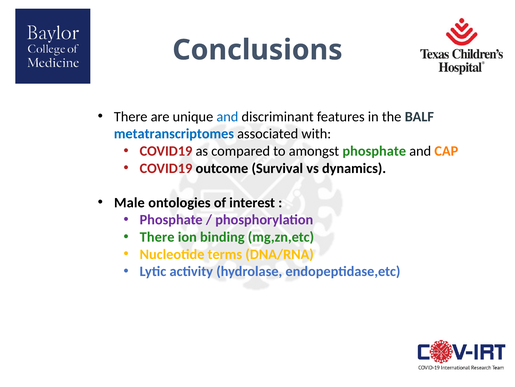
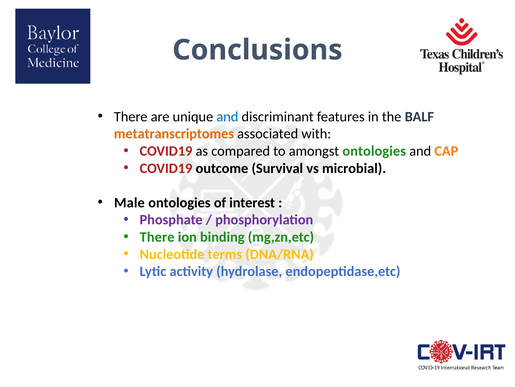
metatranscriptomes colour: blue -> orange
amongst phosphate: phosphate -> ontologies
dynamics: dynamics -> microbial
